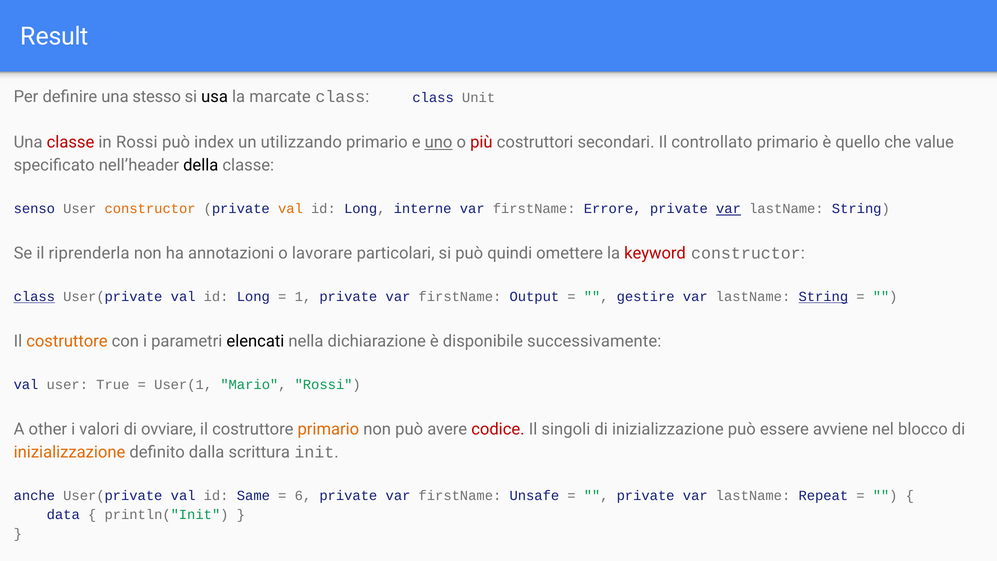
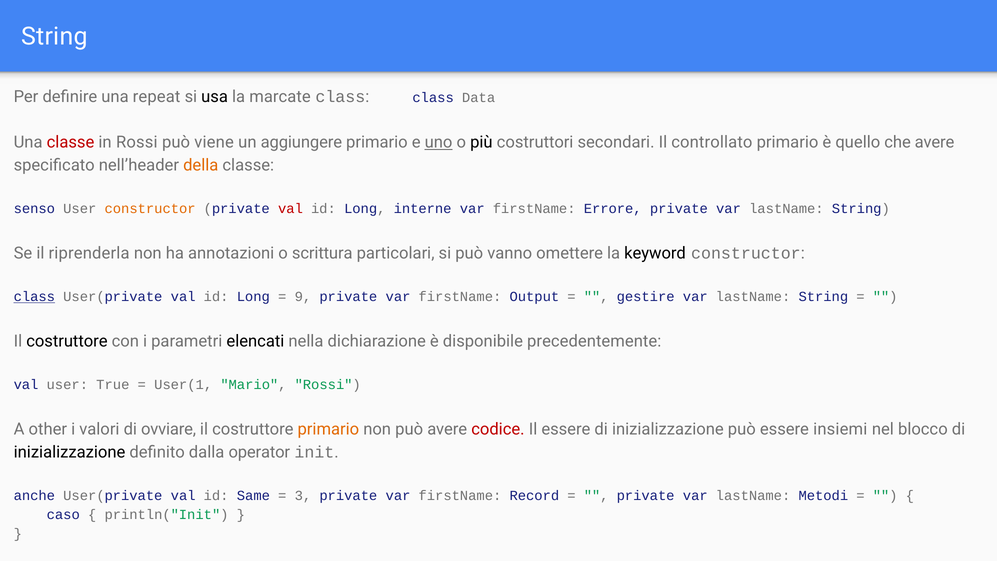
Result at (55, 36): Result -> String
stesso: stesso -> repeat
Unit: Unit -> Data
index: index -> viene
utilizzando: utilizzando -> aggiungere
più colour: red -> black
che value: value -> avere
della colour: black -> orange
val at (291, 209) colour: orange -> red
var at (728, 209) underline: present -> none
lavorare: lavorare -> scrittura
quindi: quindi -> vanno
keyword colour: red -> black
1: 1 -> 9
String at (823, 297) underline: present -> none
costruttore at (67, 341) colour: orange -> black
successivamente: successivamente -> precedentemente
Il singoli: singoli -> essere
avviene: avviene -> insiemi
inizializzazione at (70, 452) colour: orange -> black
scrittura: scrittura -> operator
6: 6 -> 3
Unsafe: Unsafe -> Record
Repeat: Repeat -> Metodi
data: data -> caso
